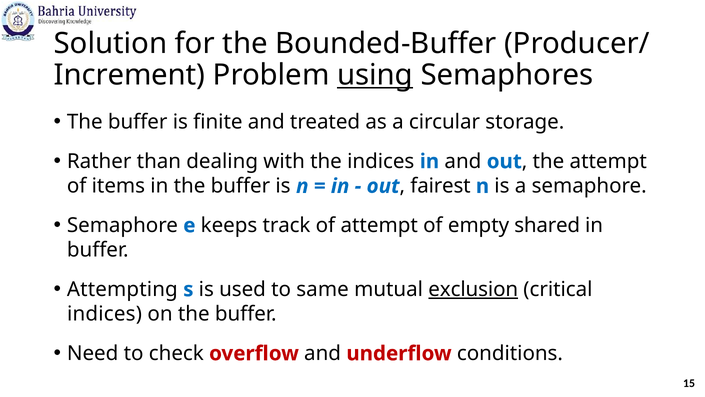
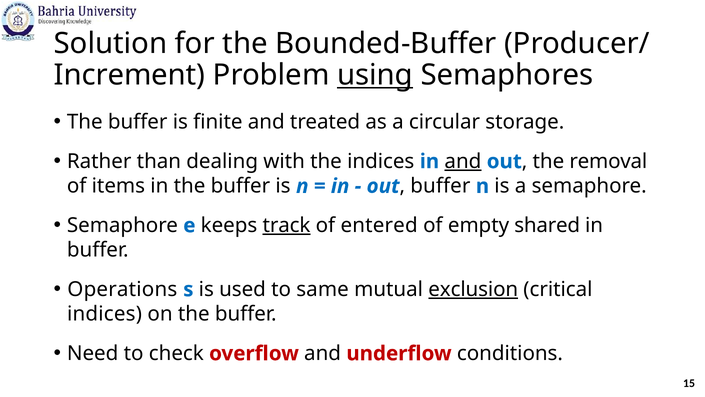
and at (463, 161) underline: none -> present
the attempt: attempt -> removal
fairest at (441, 186): fairest -> buffer
track underline: none -> present
of attempt: attempt -> entered
Attempting: Attempting -> Operations
